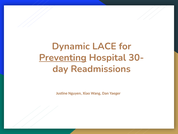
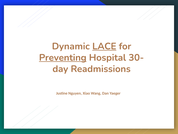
LACE underline: none -> present
